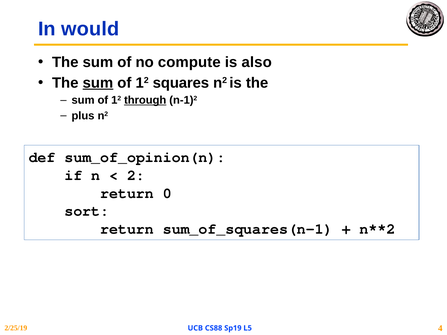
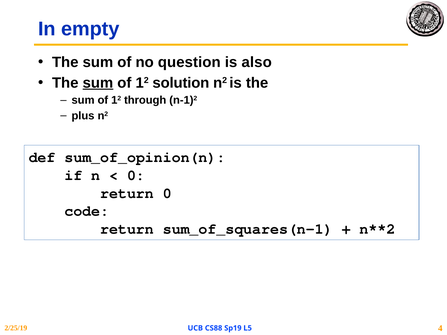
would: would -> empty
compute: compute -> question
squares: squares -> solution
through underline: present -> none
2 at (136, 175): 2 -> 0
sort: sort -> code
